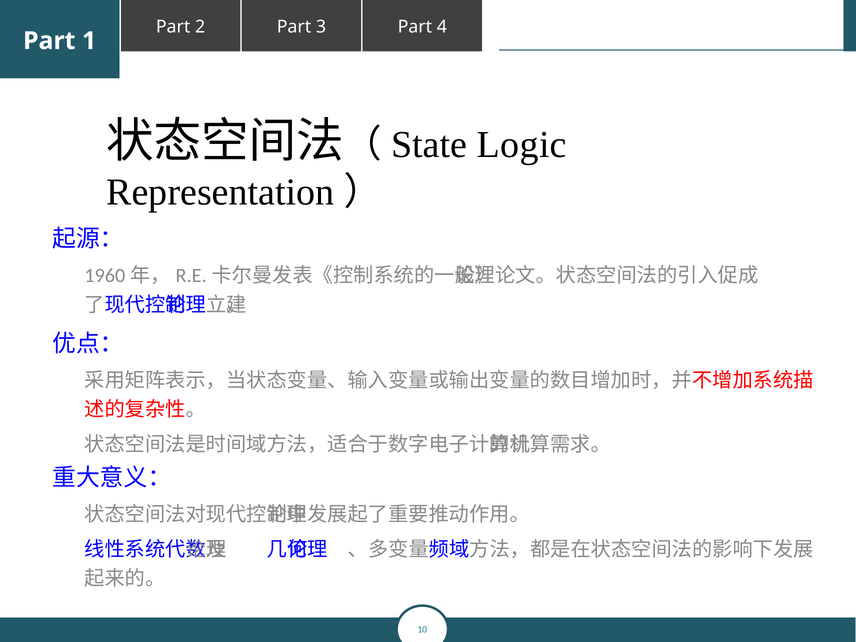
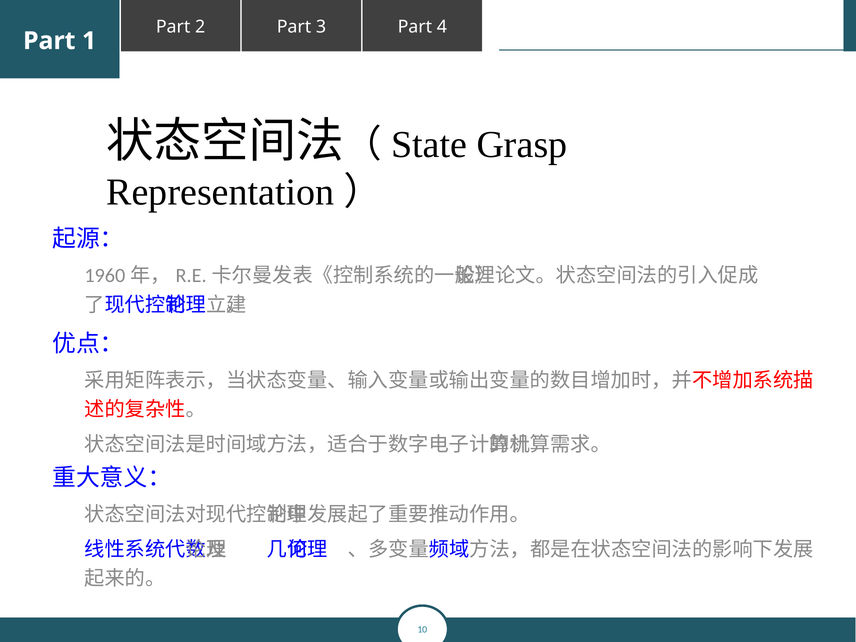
Logic: Logic -> Grasp
